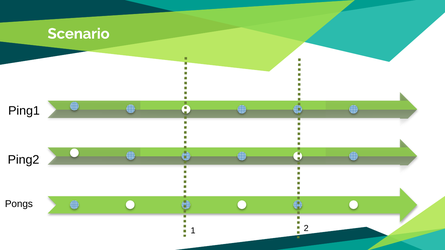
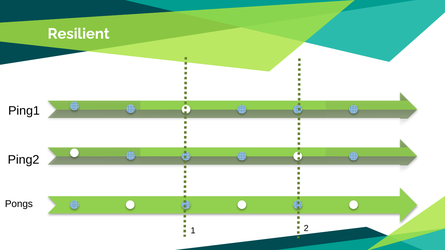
Scenario: Scenario -> Resilient
